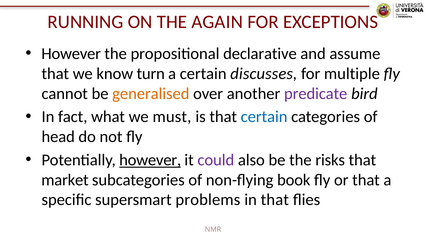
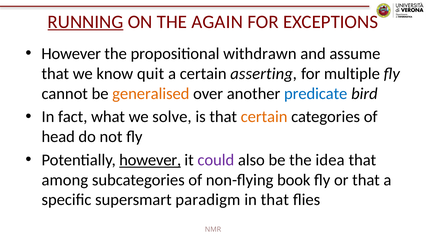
RUNNING underline: none -> present
declarative: declarative -> withdrawn
turn: turn -> quit
discusses: discusses -> asserting
predicate colour: purple -> blue
must: must -> solve
certain at (264, 117) colour: blue -> orange
risks: risks -> idea
market: market -> among
problems: problems -> paradigm
